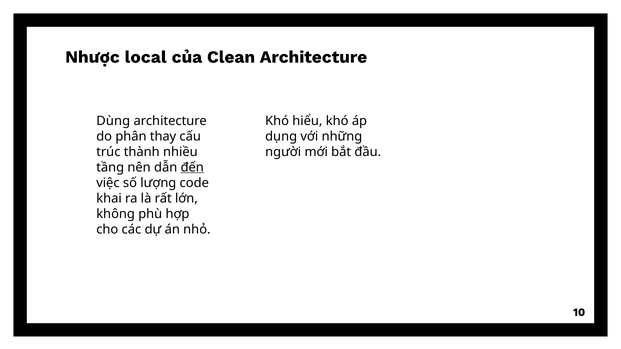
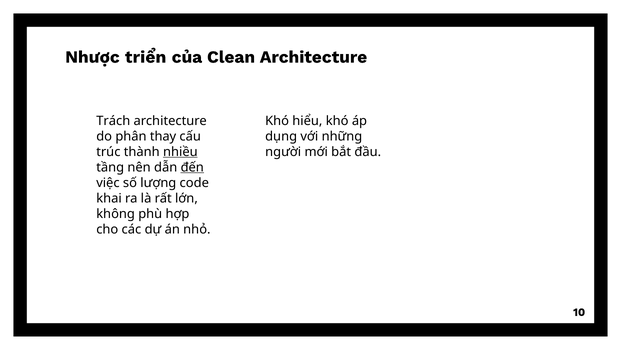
local: local -> triển
Dùng: Dùng -> Trách
nhiều underline: none -> present
